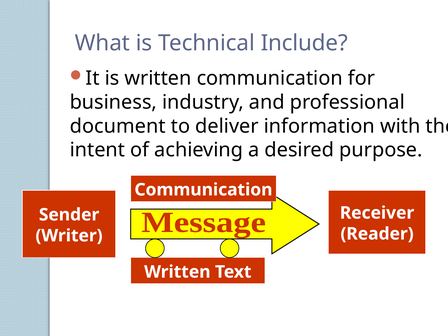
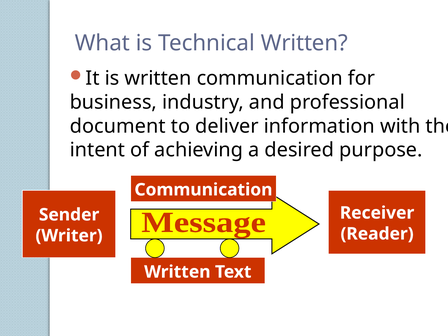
Technical Include: Include -> Written
